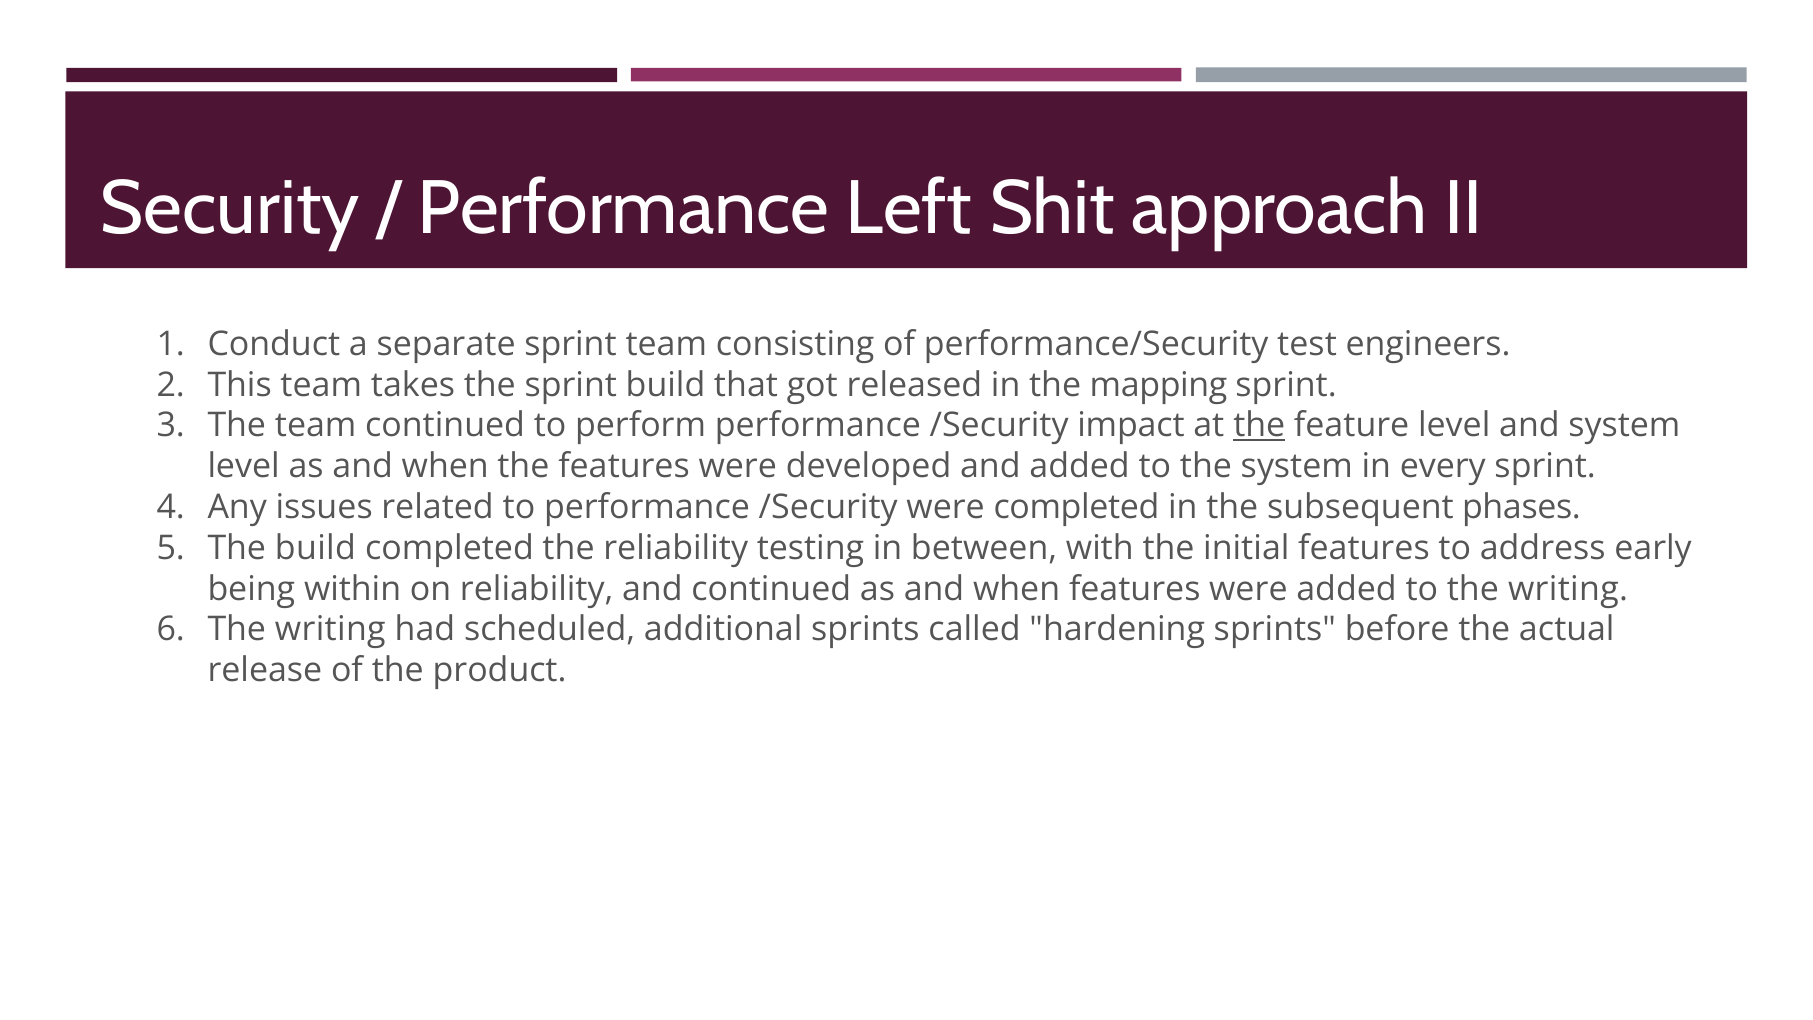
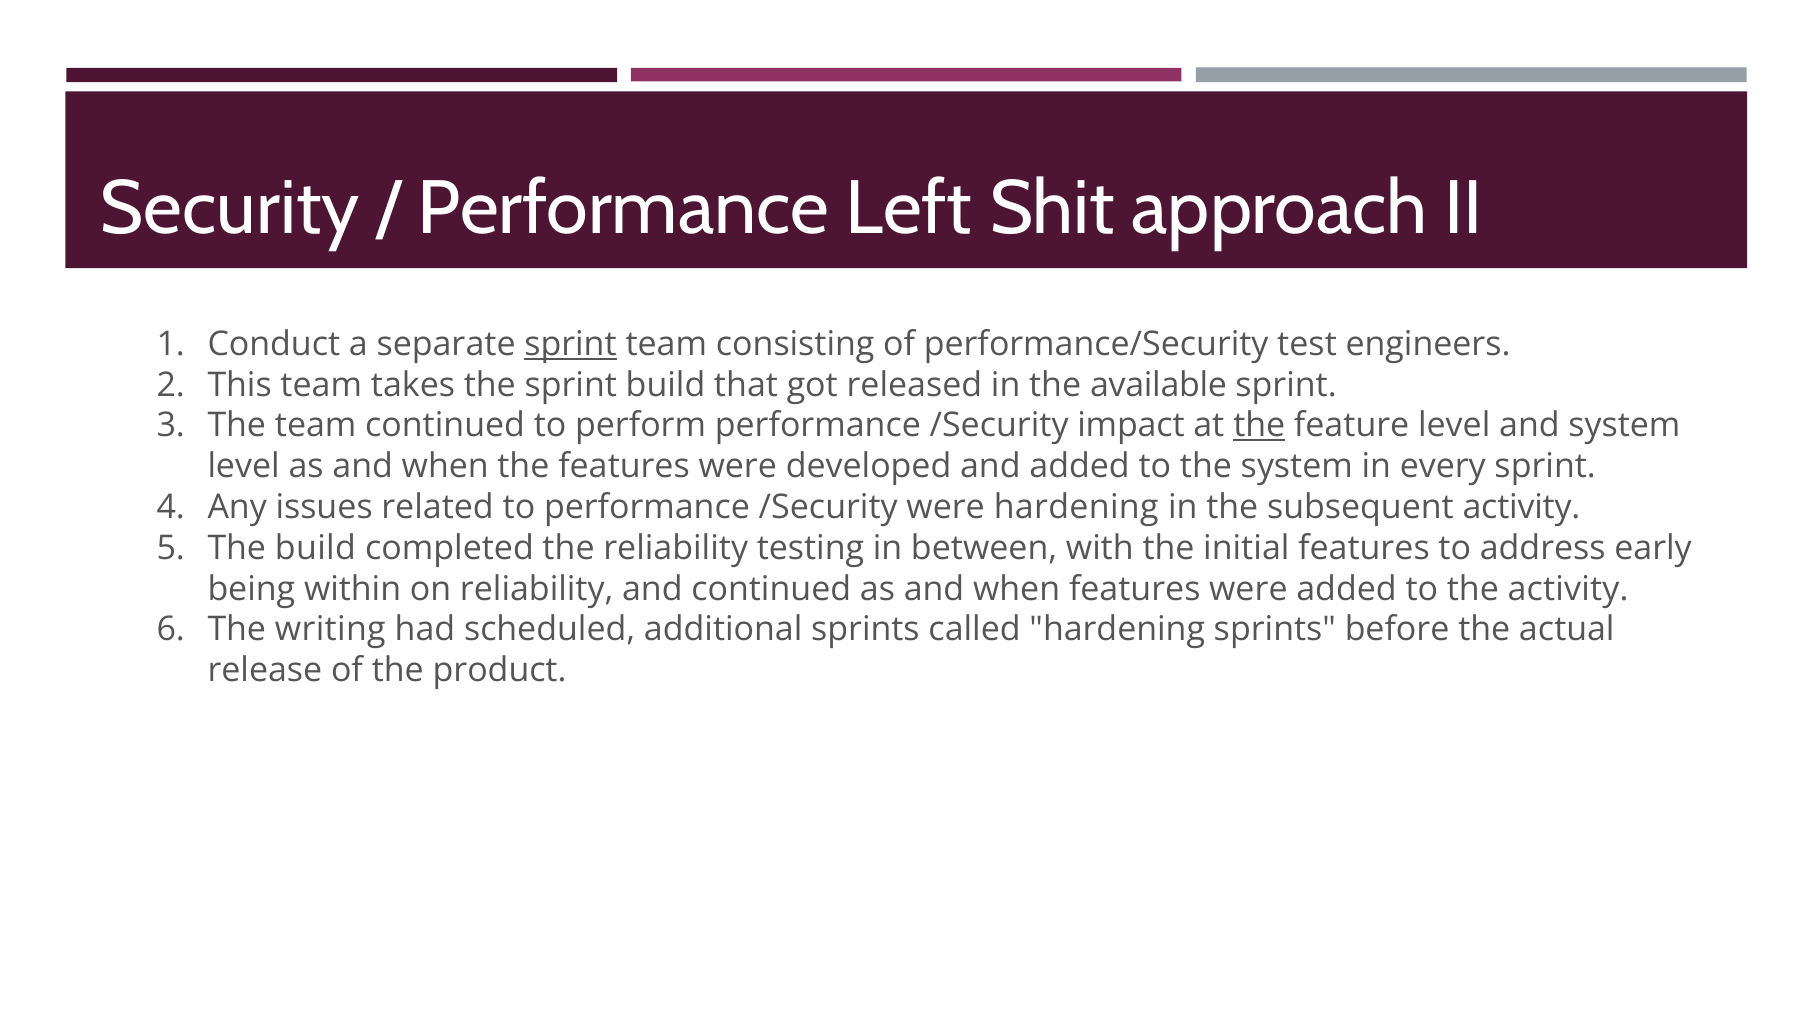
sprint at (571, 344) underline: none -> present
mapping: mapping -> available
were completed: completed -> hardening
subsequent phases: phases -> activity
to the writing: writing -> activity
